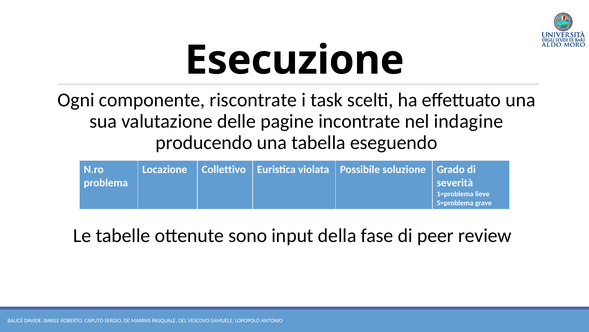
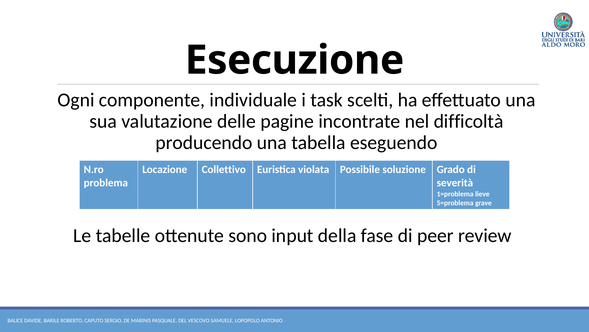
riscontrate: riscontrate -> individuale
indagine: indagine -> difficoltà
